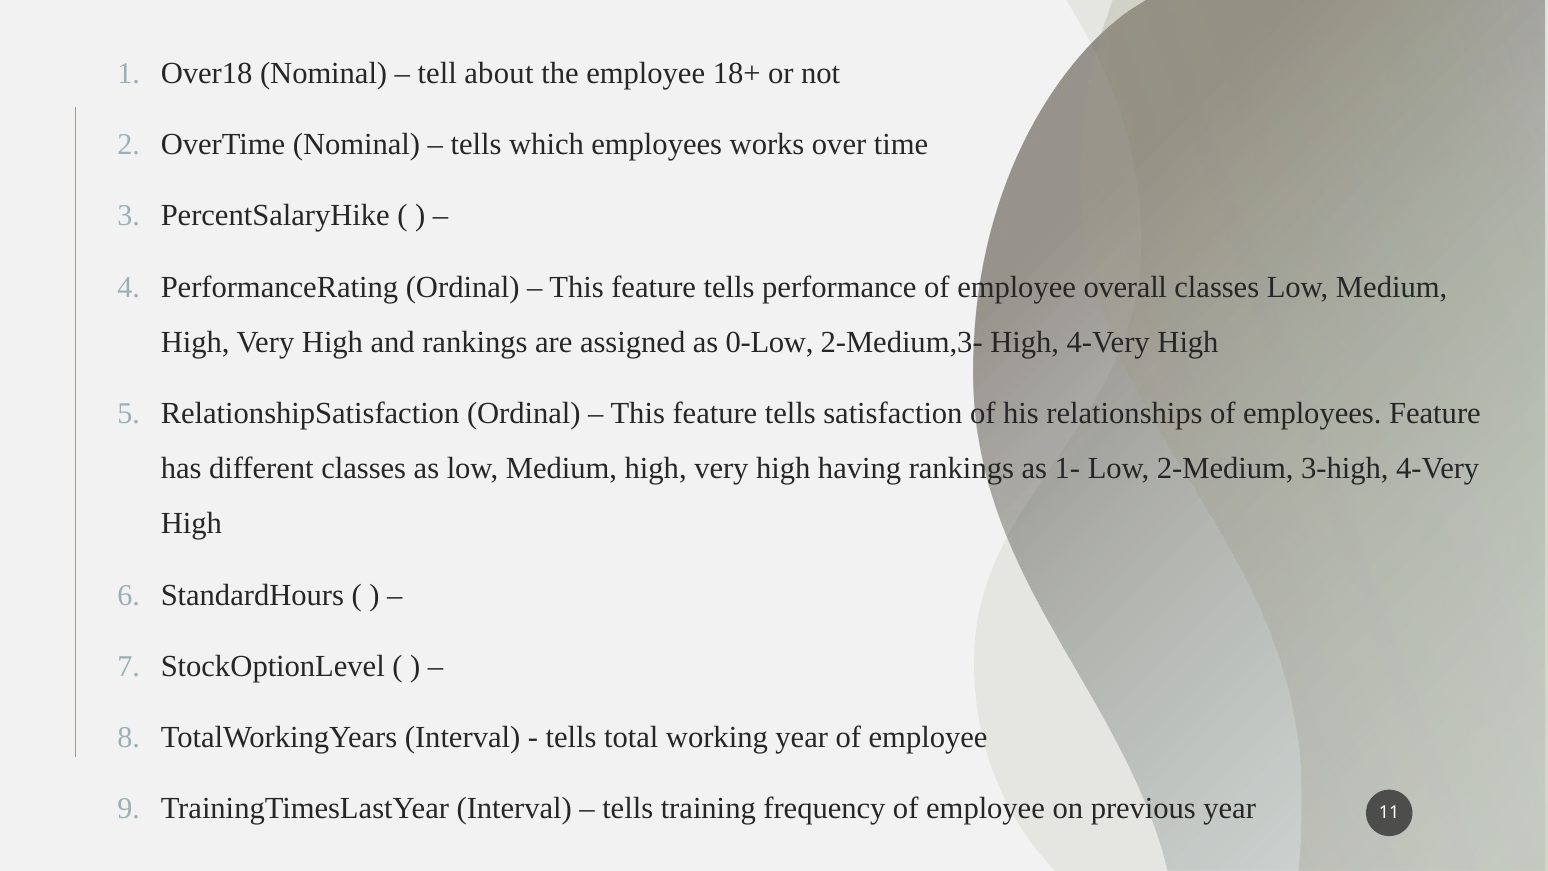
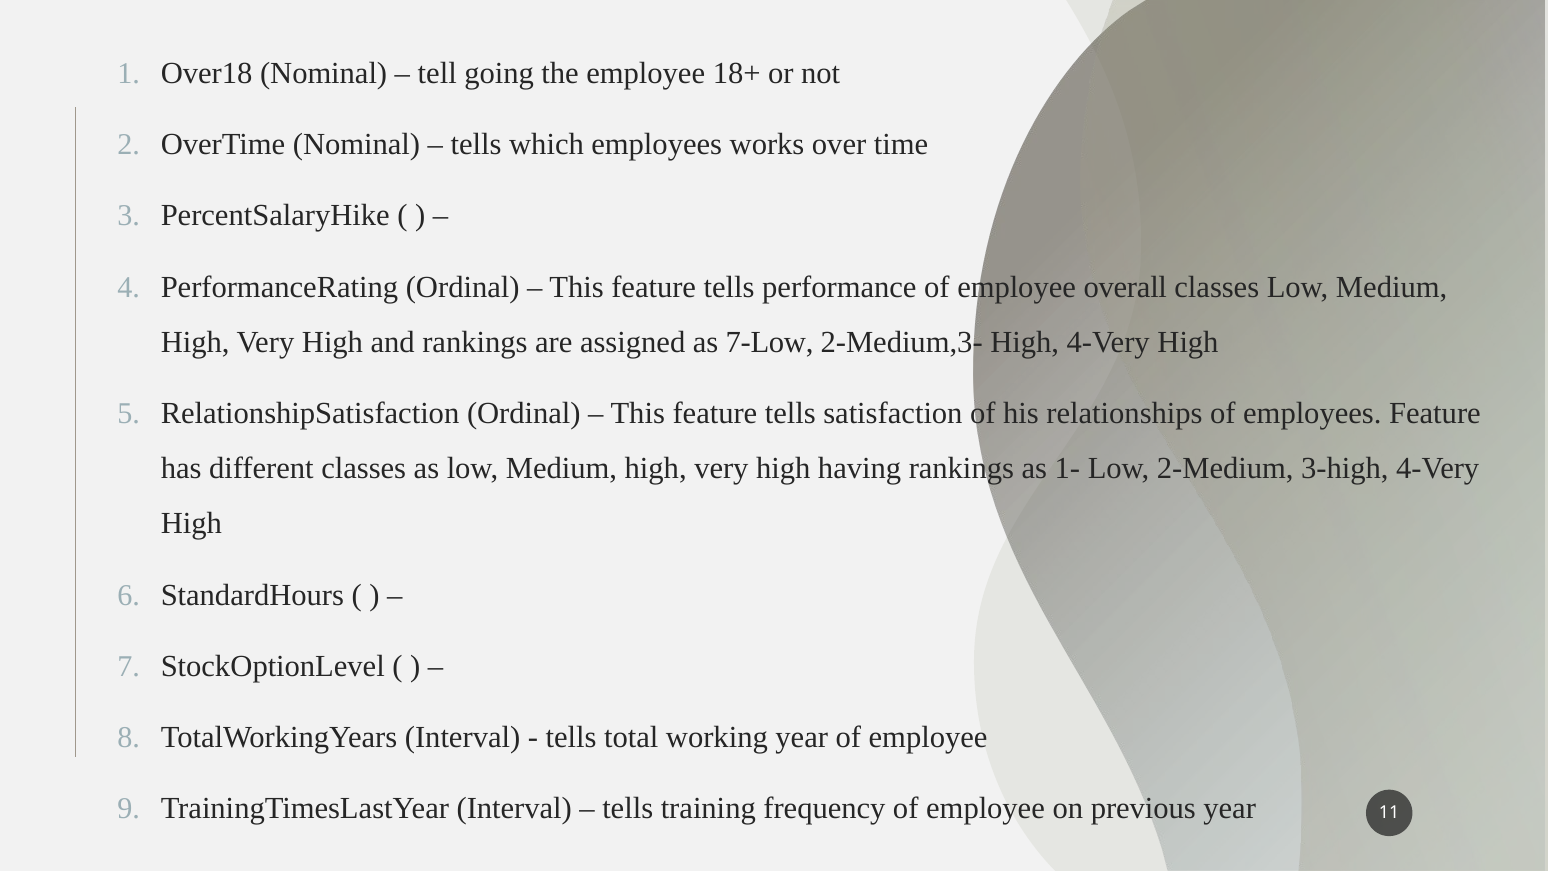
about: about -> going
0-Low: 0-Low -> 7-Low
